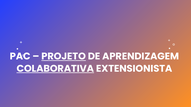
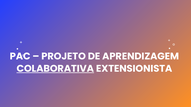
PROJETO underline: present -> none
